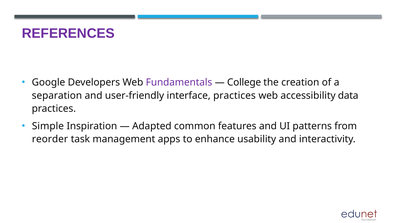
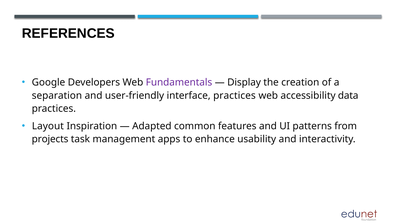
REFERENCES colour: purple -> black
College: College -> Display
Simple: Simple -> Layout
reorder: reorder -> projects
